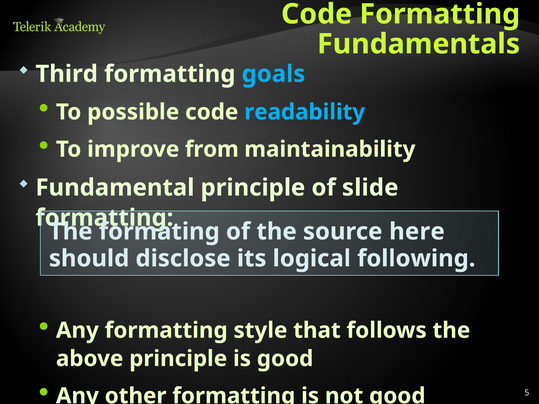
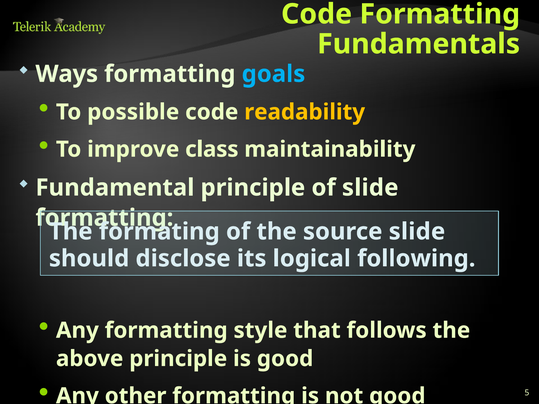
Third: Third -> Ways
readability colour: light blue -> yellow
from: from -> class
source here: here -> slide
